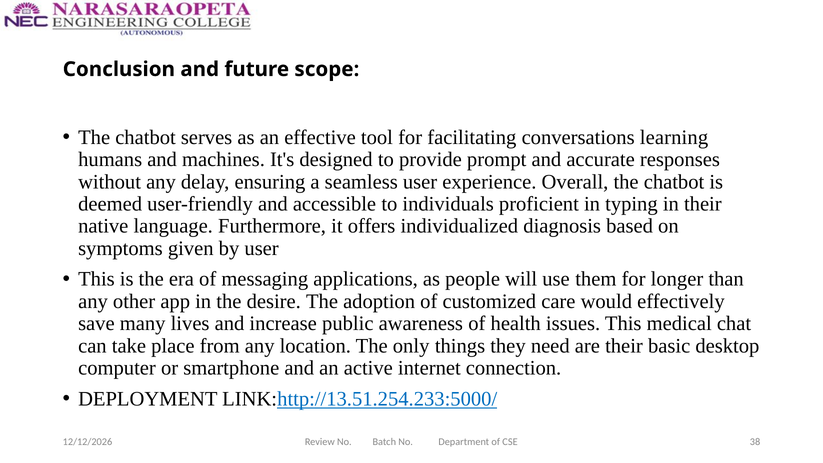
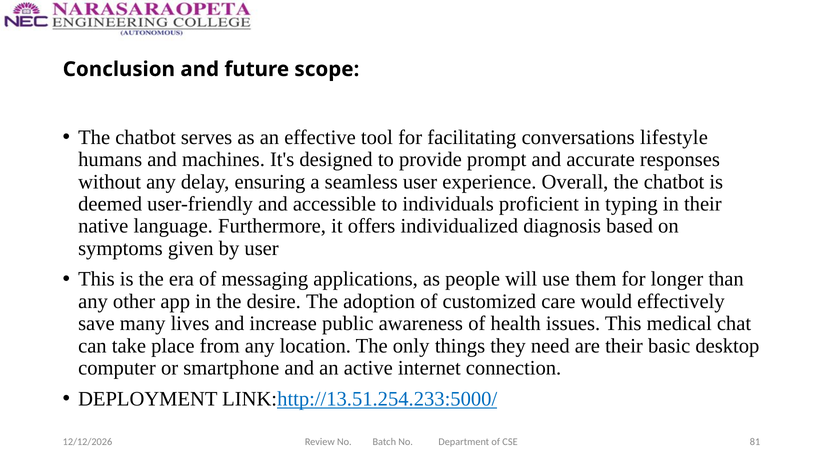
learning: learning -> lifestyle
38: 38 -> 81
